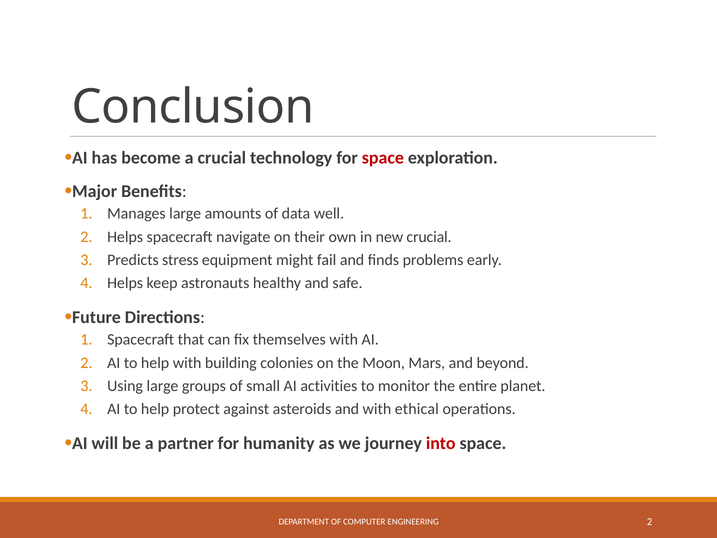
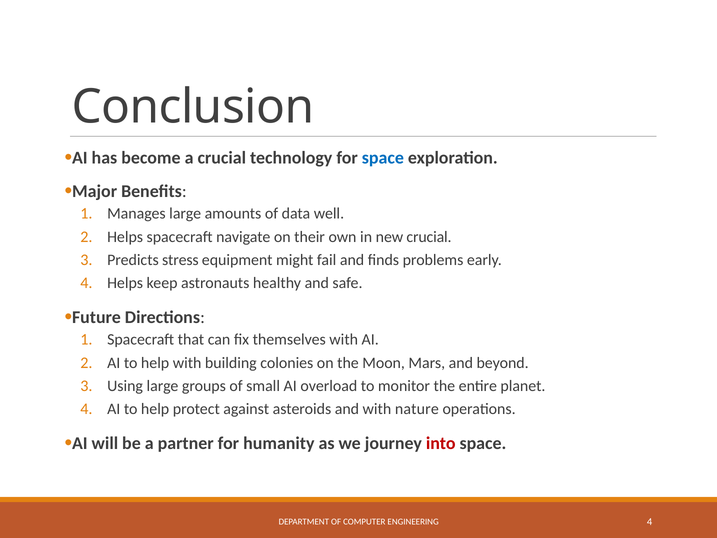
space at (383, 158) colour: red -> blue
activities: activities -> overload
ethical: ethical -> nature
ENGINEERING 2: 2 -> 4
